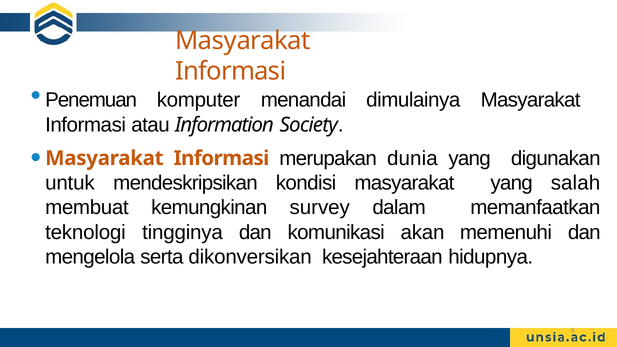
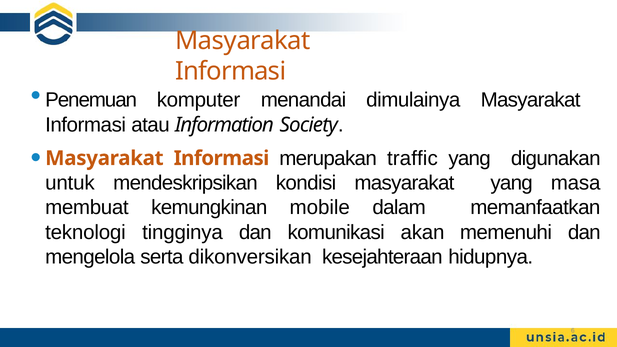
dunia: dunia -> traffic
salah: salah -> masa
survey: survey -> mobile
